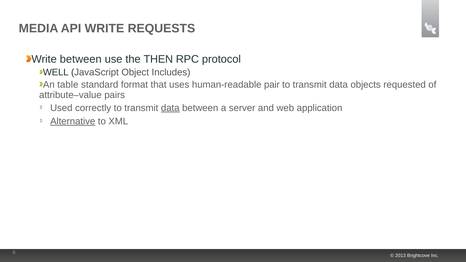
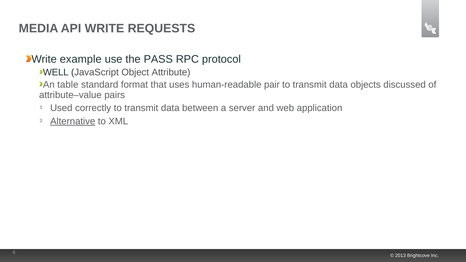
Write between: between -> example
THEN: THEN -> PASS
Includes: Includes -> Attribute
requested: requested -> discussed
data at (170, 108) underline: present -> none
